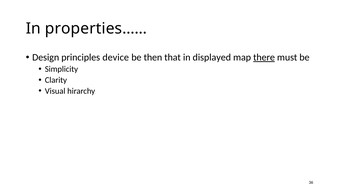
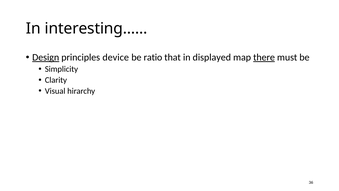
properties……: properties…… -> interesting……
Design underline: none -> present
then: then -> ratio
